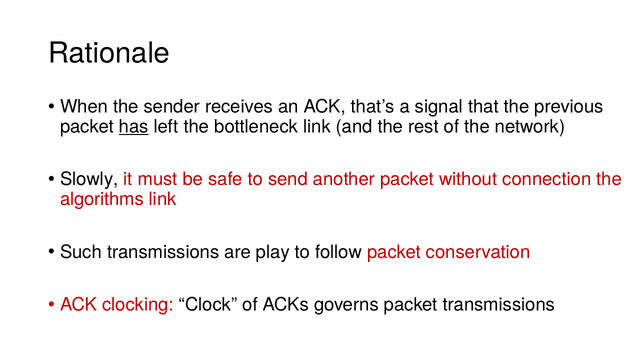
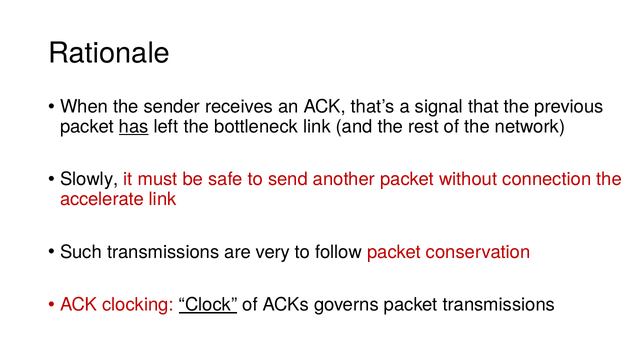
algorithms: algorithms -> accelerate
play: play -> very
Clock underline: none -> present
